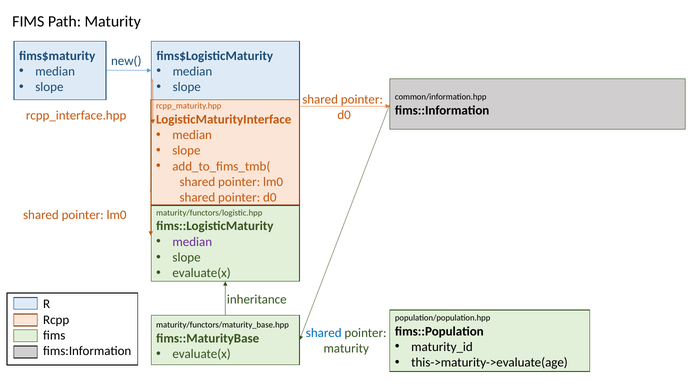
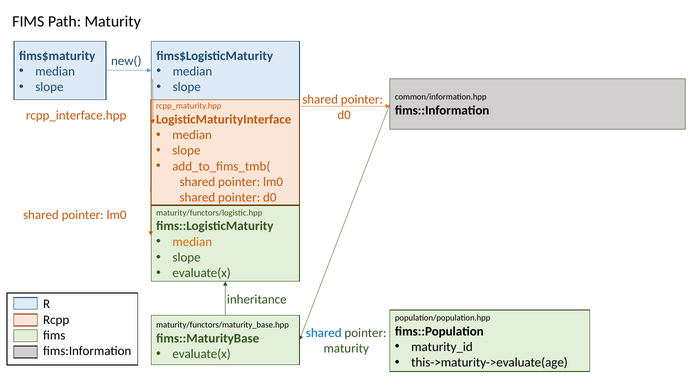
median at (192, 242) colour: purple -> orange
